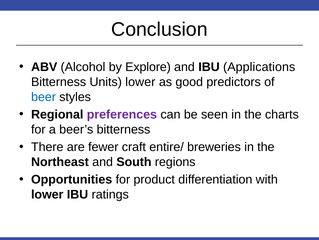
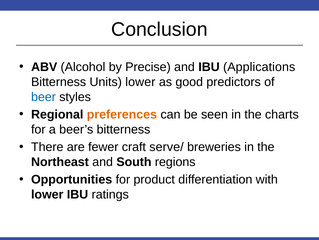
Explore: Explore -> Precise
preferences colour: purple -> orange
entire/: entire/ -> serve/
